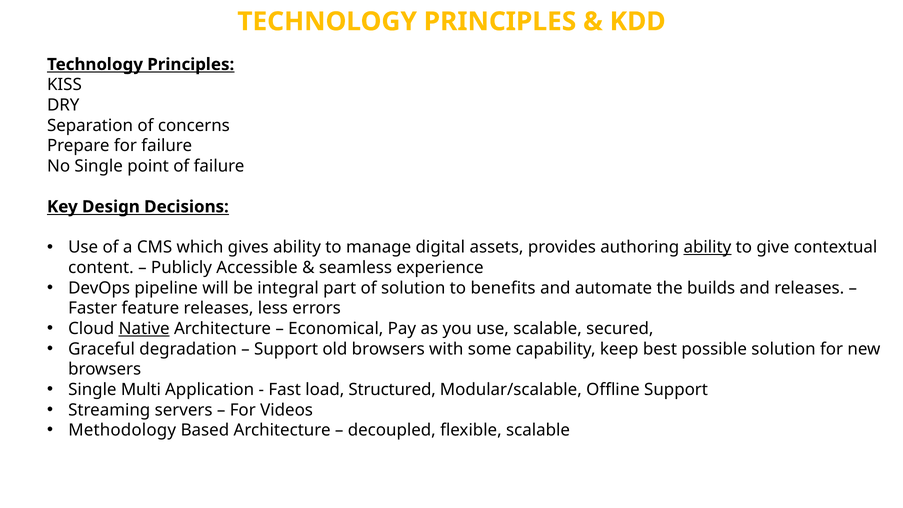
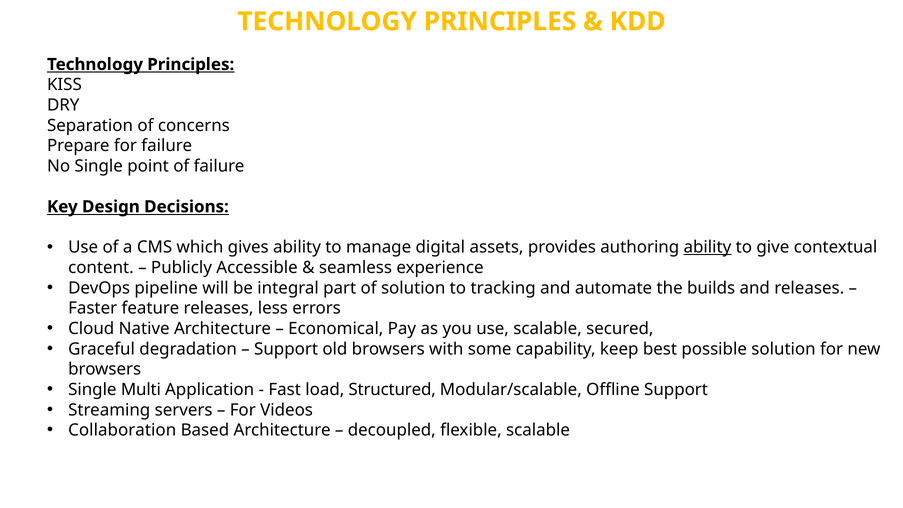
benefits: benefits -> tracking
Native underline: present -> none
Methodology: Methodology -> Collaboration
